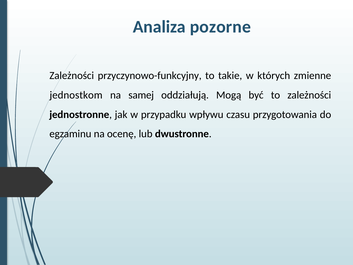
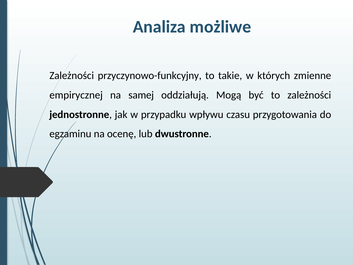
pozorne: pozorne -> możliwe
jednostkom: jednostkom -> empirycznej
